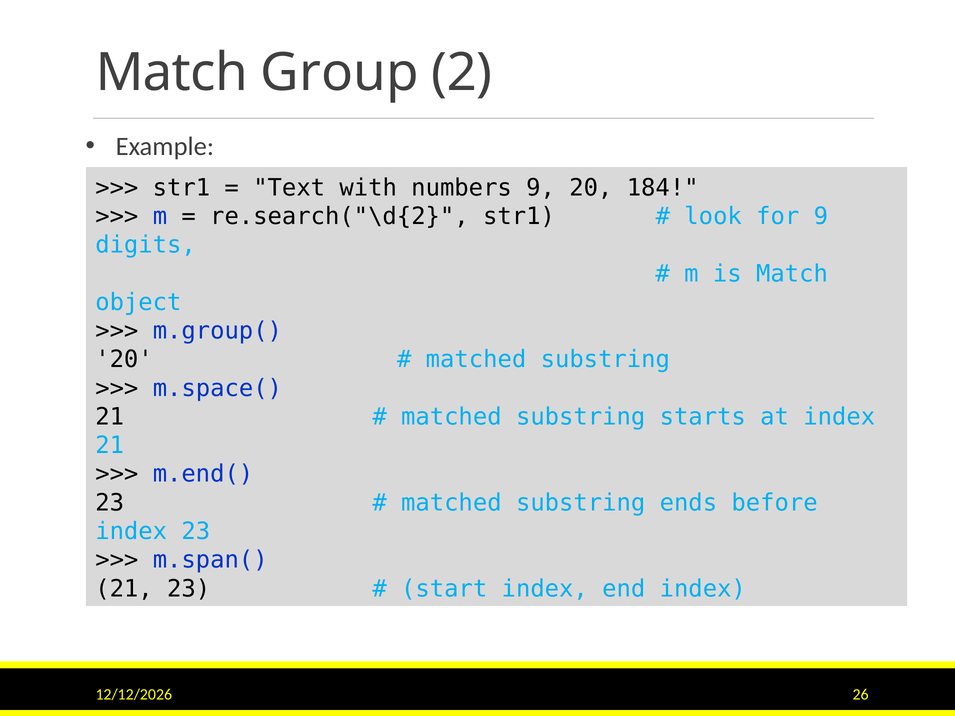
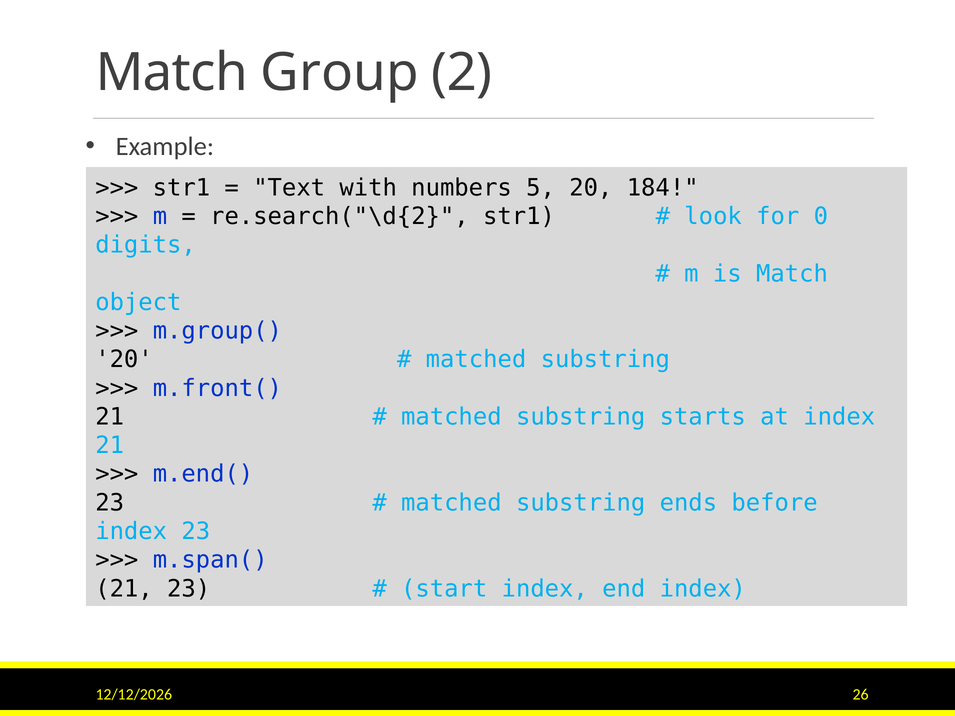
numbers 9: 9 -> 5
for 9: 9 -> 0
m.space(: m.space( -> m.front(
